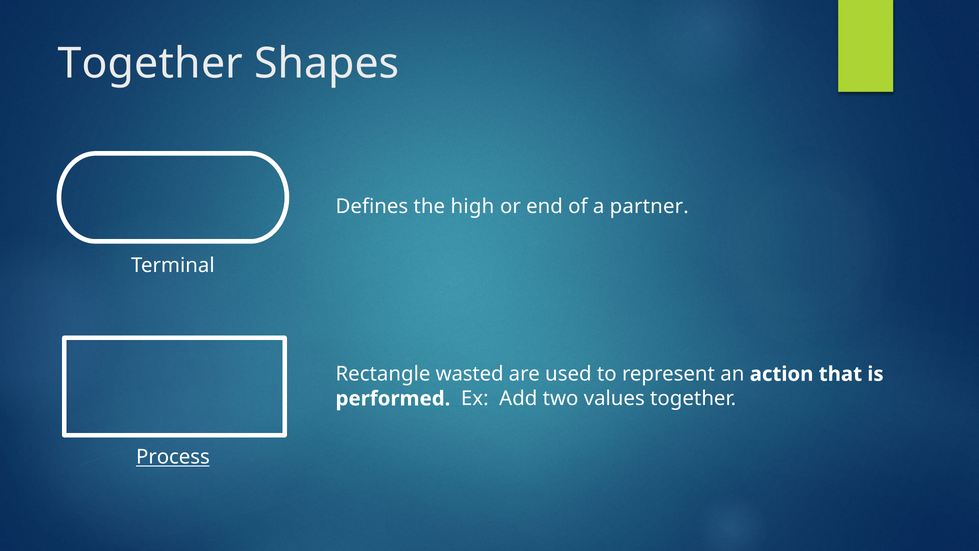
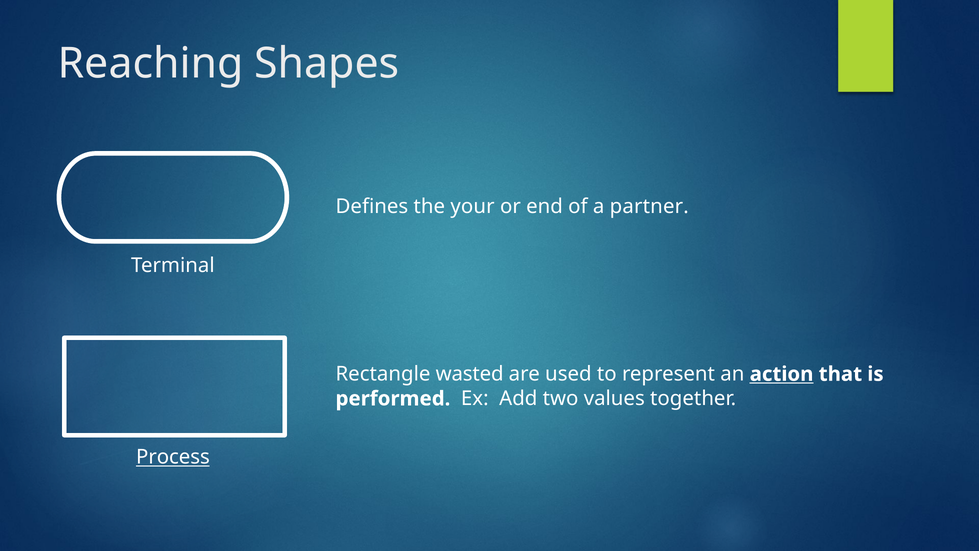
Together at (151, 64): Together -> Reaching
high: high -> your
action underline: none -> present
